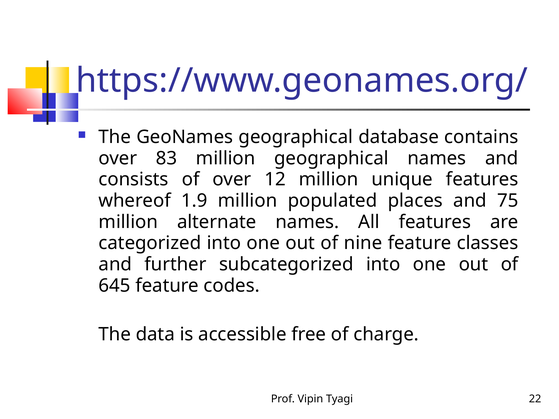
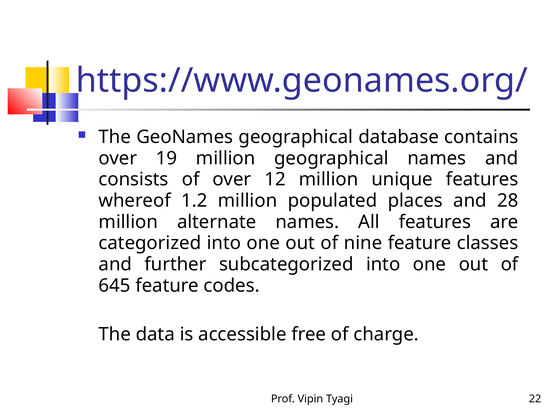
83: 83 -> 19
1.9: 1.9 -> 1.2
75: 75 -> 28
